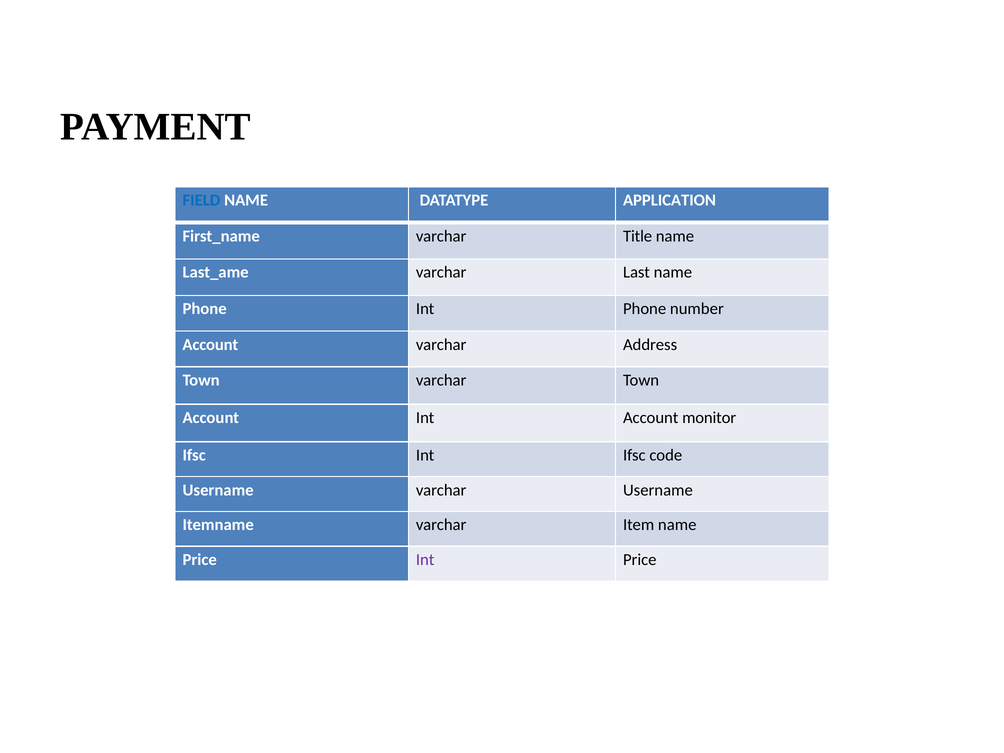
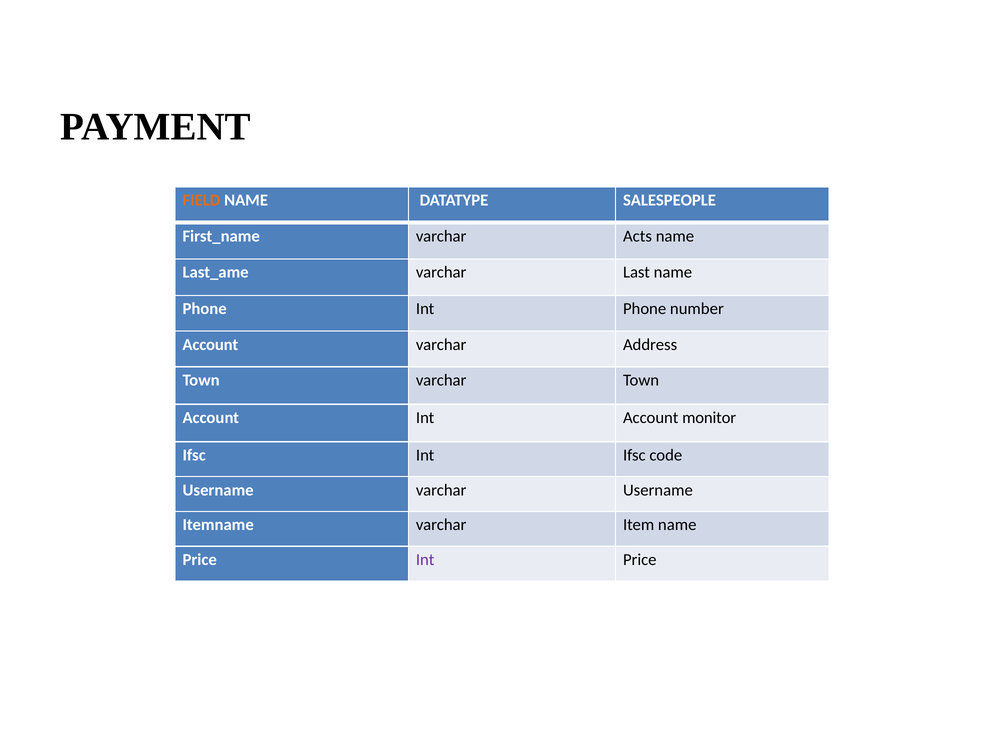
FIELD colour: blue -> orange
APPLICATION: APPLICATION -> SALESPEOPLE
Title: Title -> Acts
